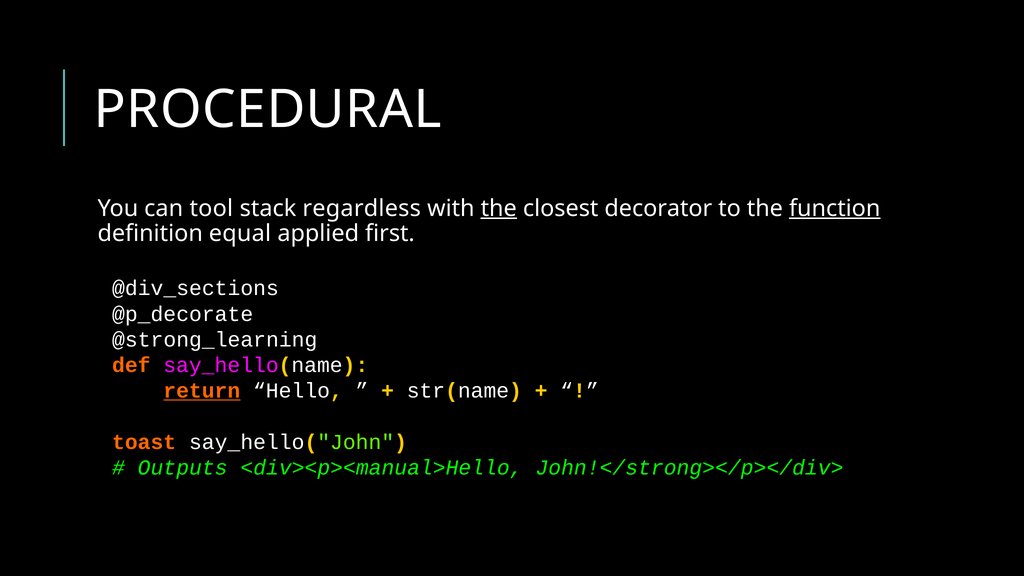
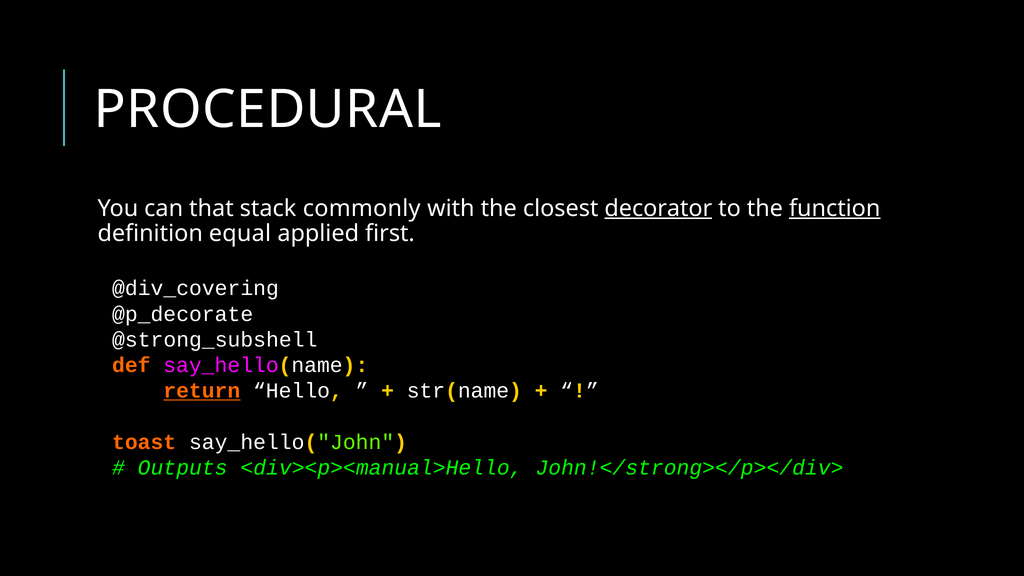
tool: tool -> that
regardless: regardless -> commonly
the at (499, 208) underline: present -> none
decorator underline: none -> present
@div_sections: @div_sections -> @div_covering
@strong_learning: @strong_learning -> @strong_subshell
